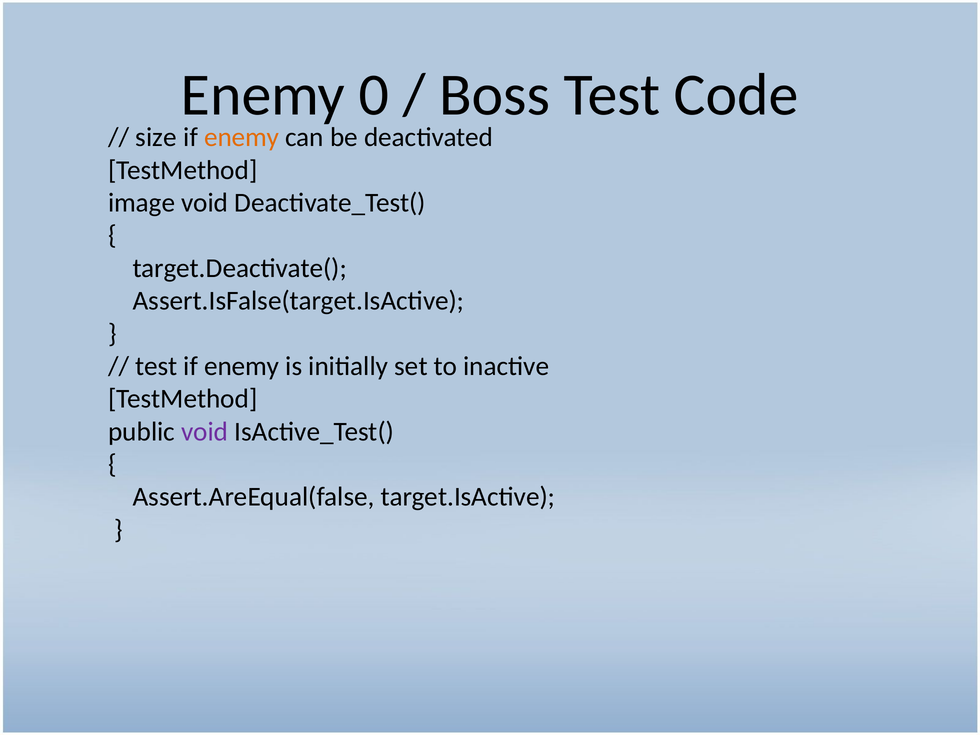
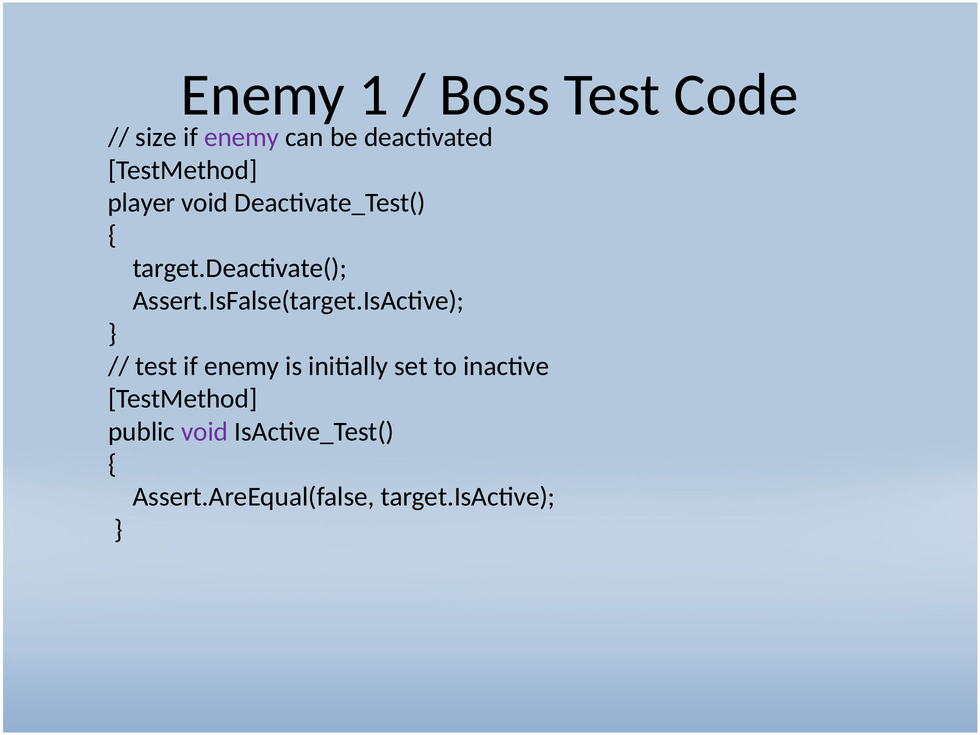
0: 0 -> 1
enemy at (242, 137) colour: orange -> purple
image: image -> player
